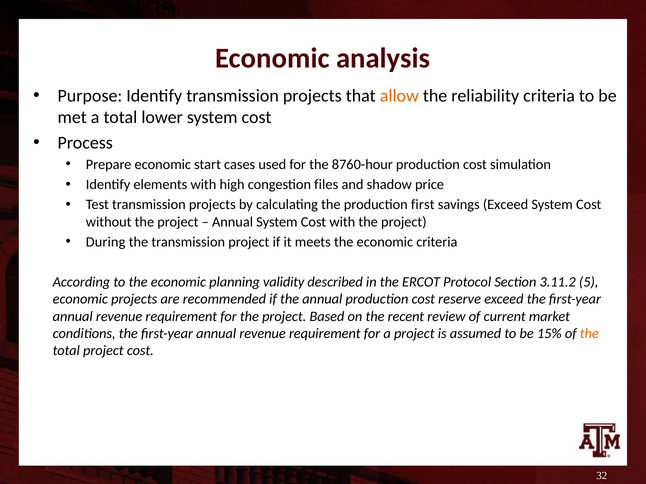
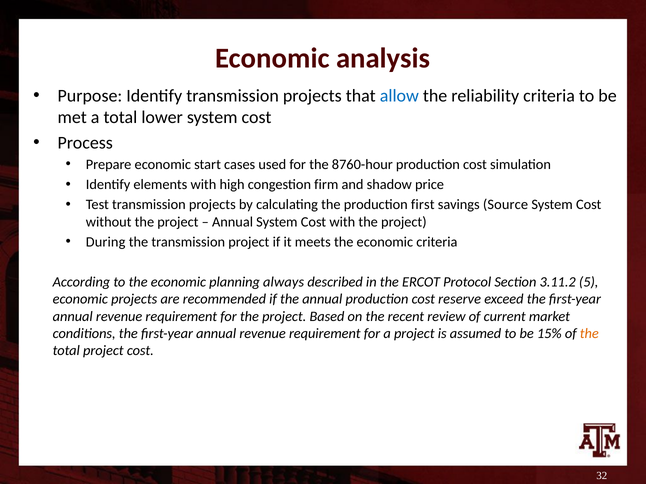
allow colour: orange -> blue
files: files -> firm
savings Exceed: Exceed -> Source
validity: validity -> always
